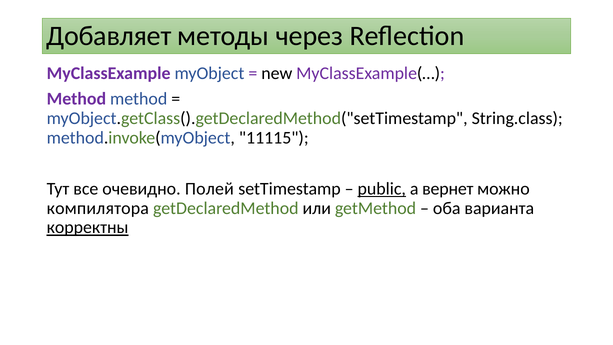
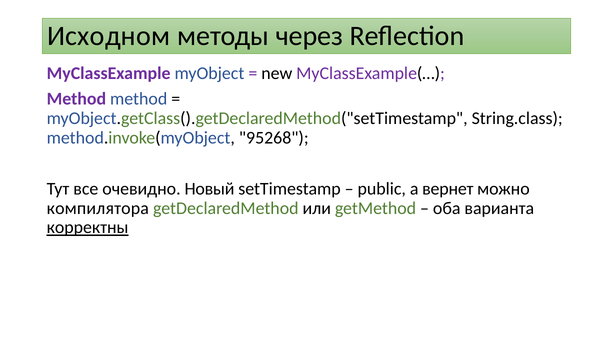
Добавляет: Добавляет -> Исходном
11115: 11115 -> 95268
Полей: Полей -> Новый
public underline: present -> none
